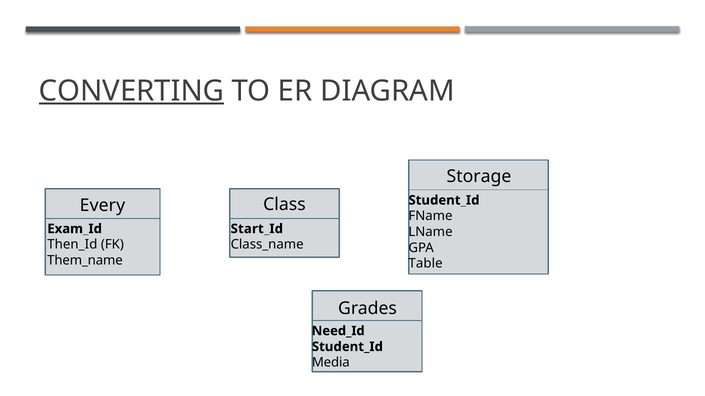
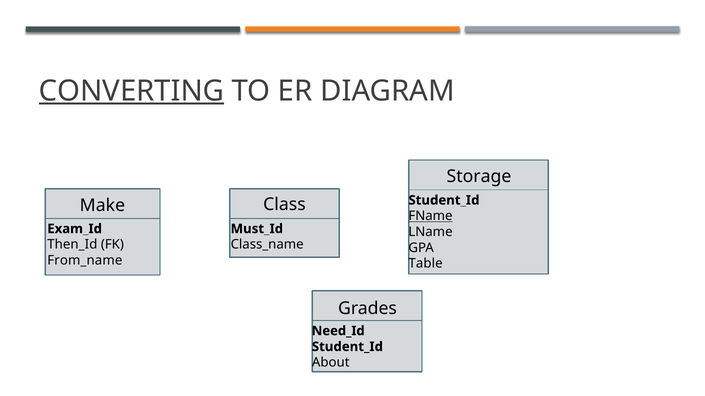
Every: Every -> Make
FName underline: none -> present
Start_Id: Start_Id -> Must_Id
Them_name: Them_name -> From_name
Media: Media -> About
